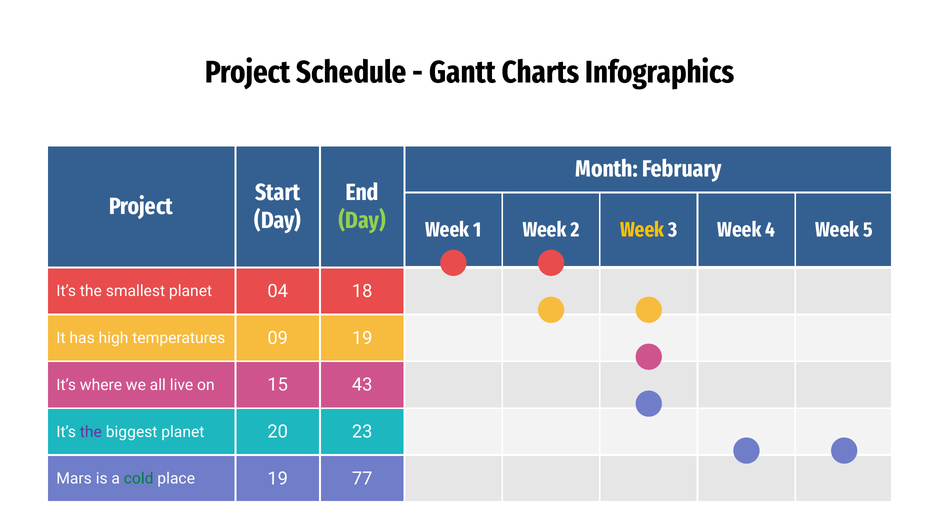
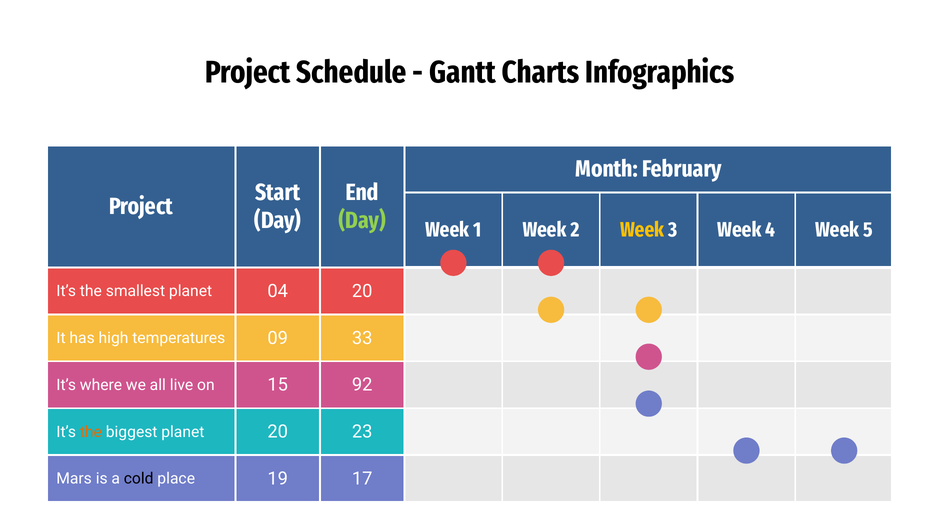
04 18: 18 -> 20
09 19: 19 -> 33
43: 43 -> 92
the at (91, 432) colour: purple -> orange
cold colour: green -> black
77: 77 -> 17
